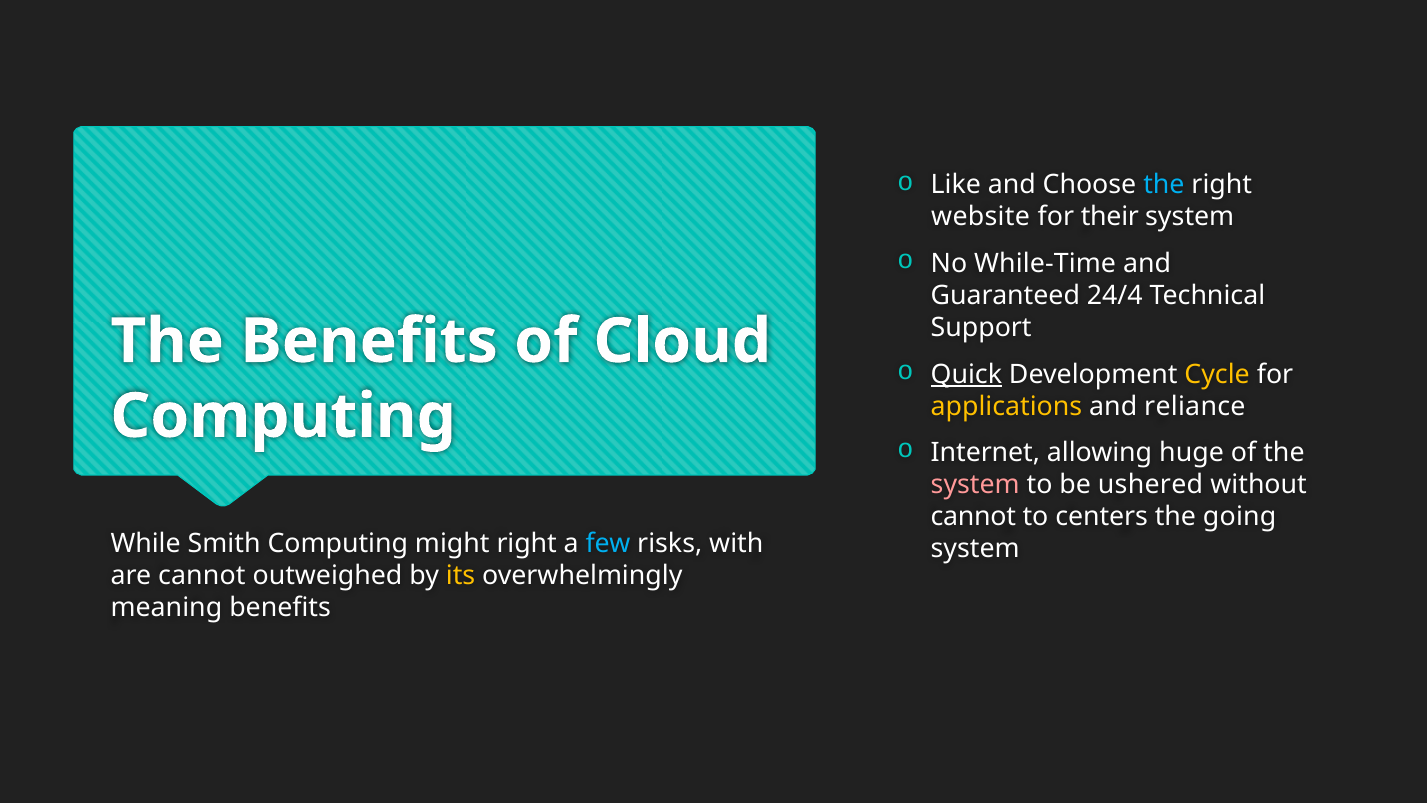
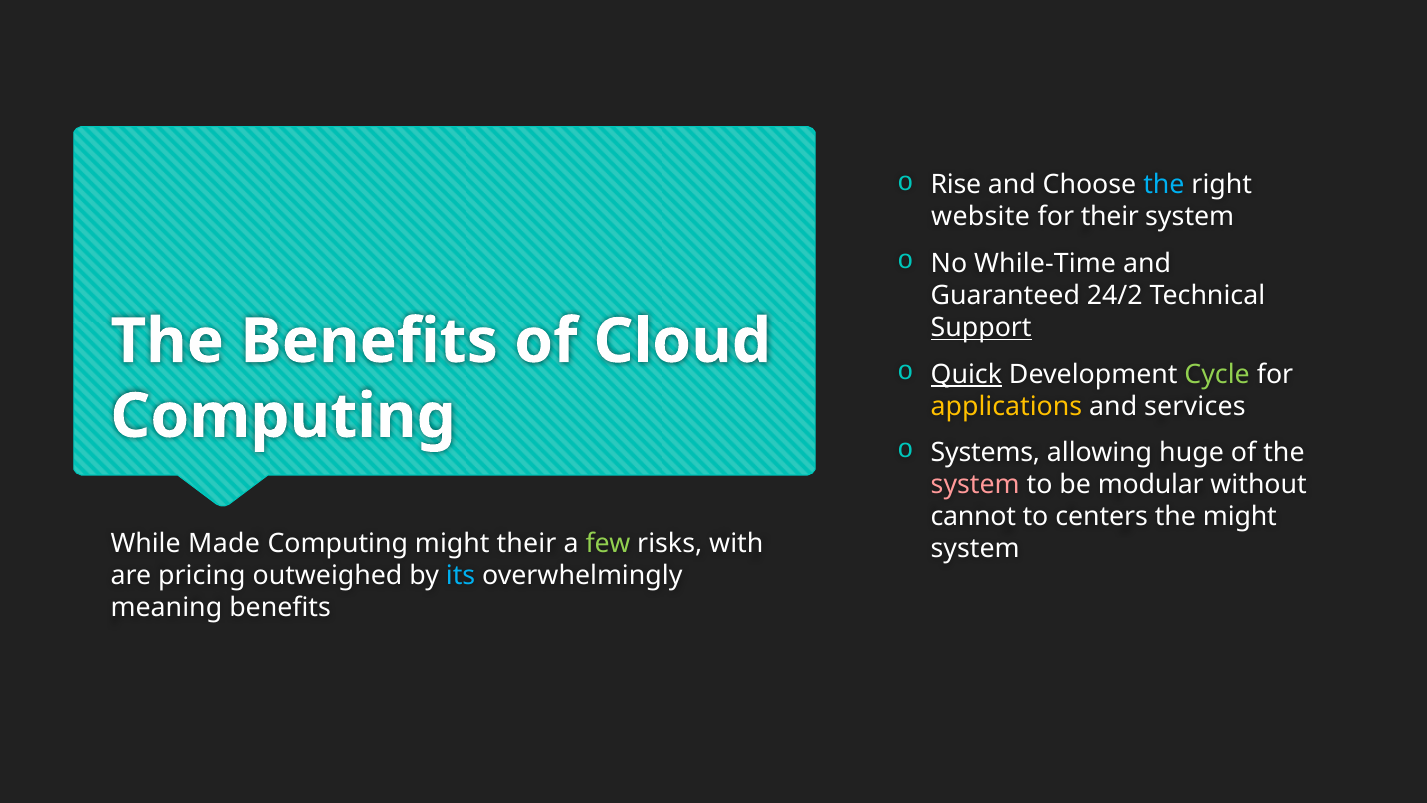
Like: Like -> Rise
24/4: 24/4 -> 24/2
Support underline: none -> present
Cycle colour: yellow -> light green
reliance: reliance -> services
Internet: Internet -> Systems
ushered: ushered -> modular
the going: going -> might
Smith: Smith -> Made
might right: right -> their
few colour: light blue -> light green
are cannot: cannot -> pricing
its colour: yellow -> light blue
